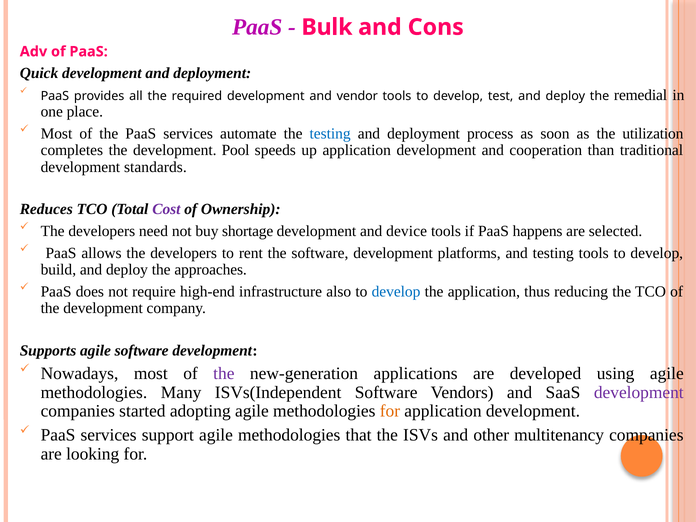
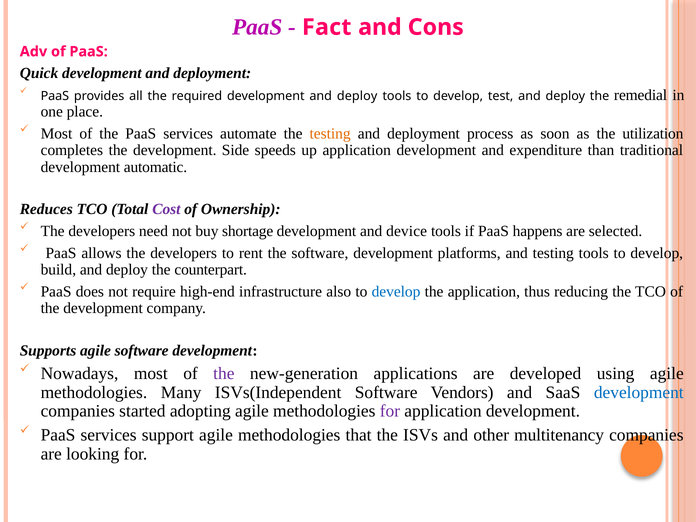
Bulk: Bulk -> Fact
development and vendor: vendor -> deploy
testing at (330, 134) colour: blue -> orange
Pool: Pool -> Side
cooperation: cooperation -> expenditure
standards: standards -> automatic
approaches: approaches -> counterpart
development at (639, 392) colour: purple -> blue
for at (390, 411) colour: orange -> purple
